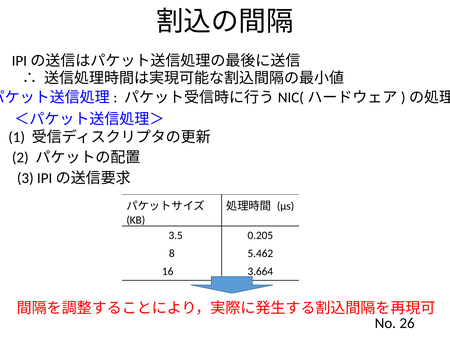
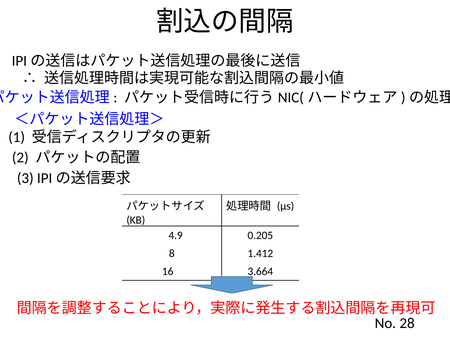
3.5: 3.5 -> 4.9
5.462: 5.462 -> 1.412
26: 26 -> 28
